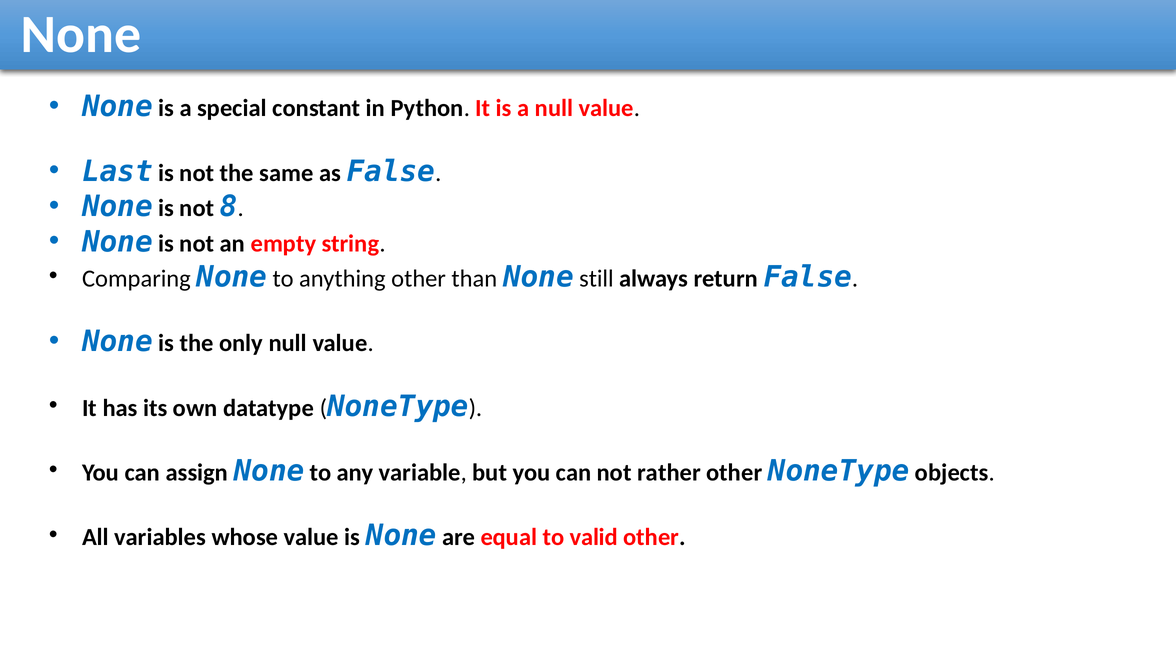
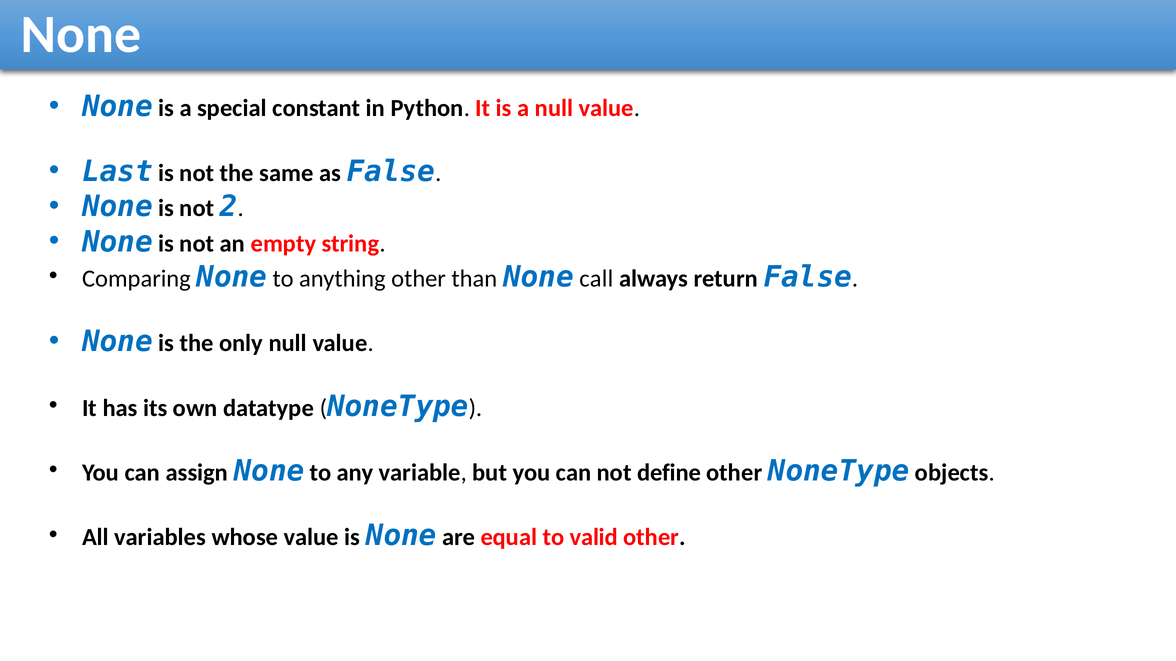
8: 8 -> 2
still: still -> call
rather: rather -> define
